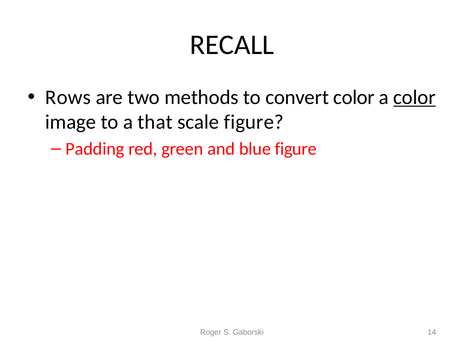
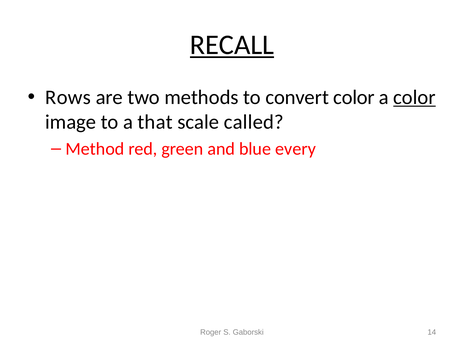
RECALL underline: none -> present
scale figure: figure -> called
Padding: Padding -> Method
blue figure: figure -> every
